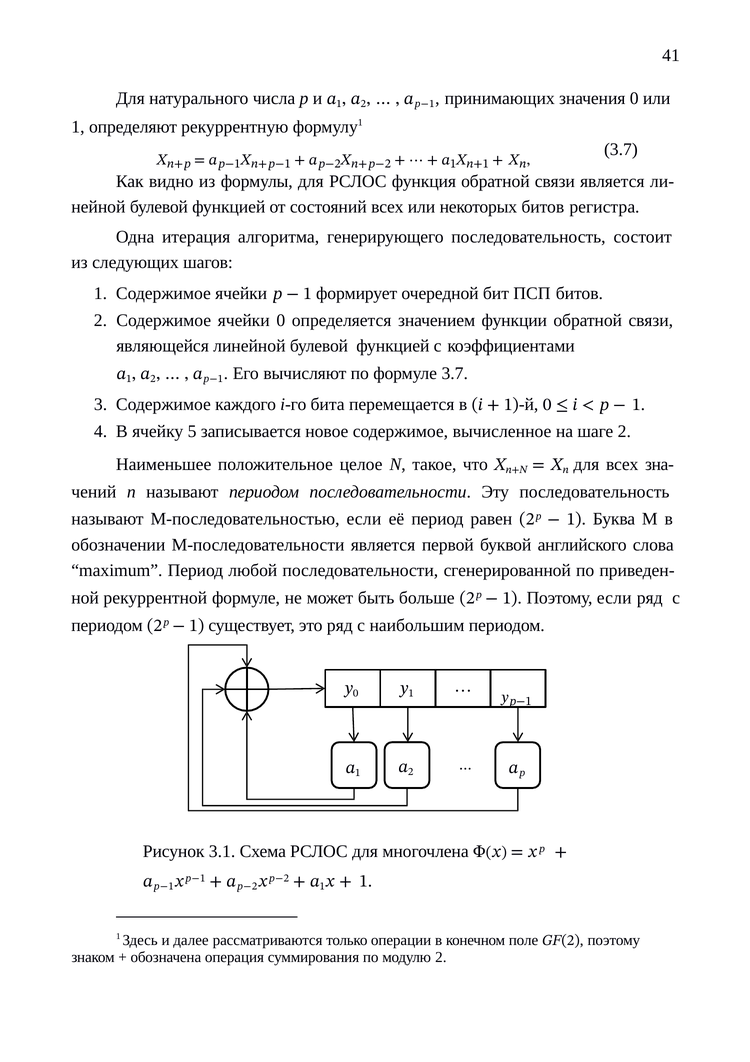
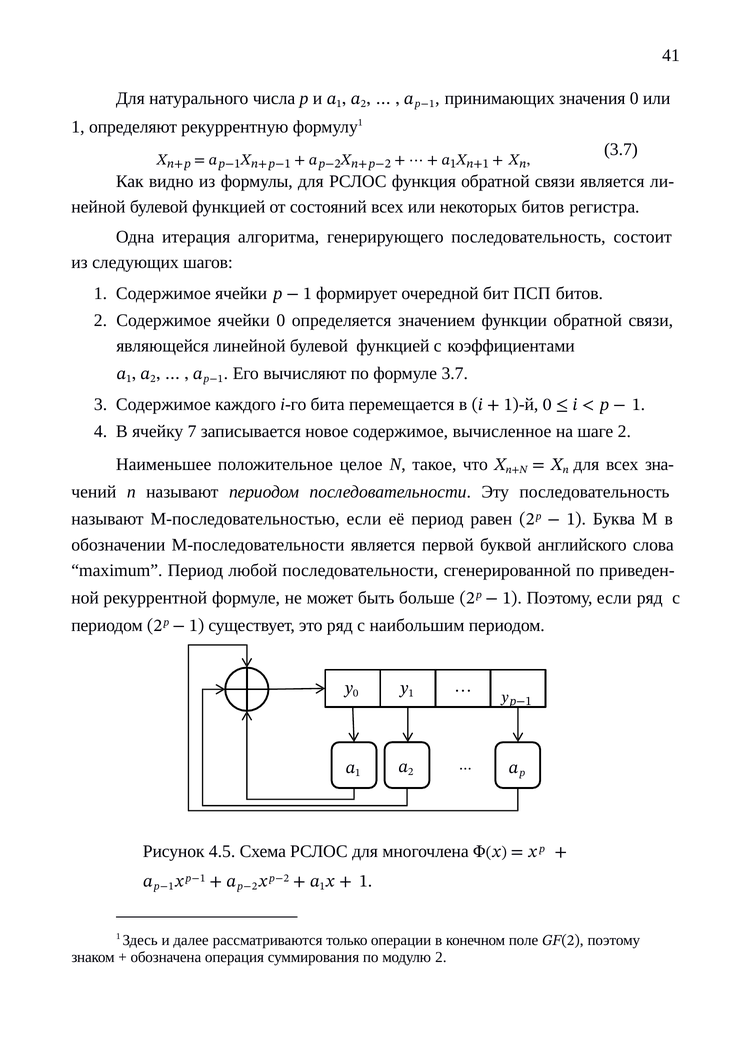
5: 5 -> 7
3.1: 3.1 -> 4.5
